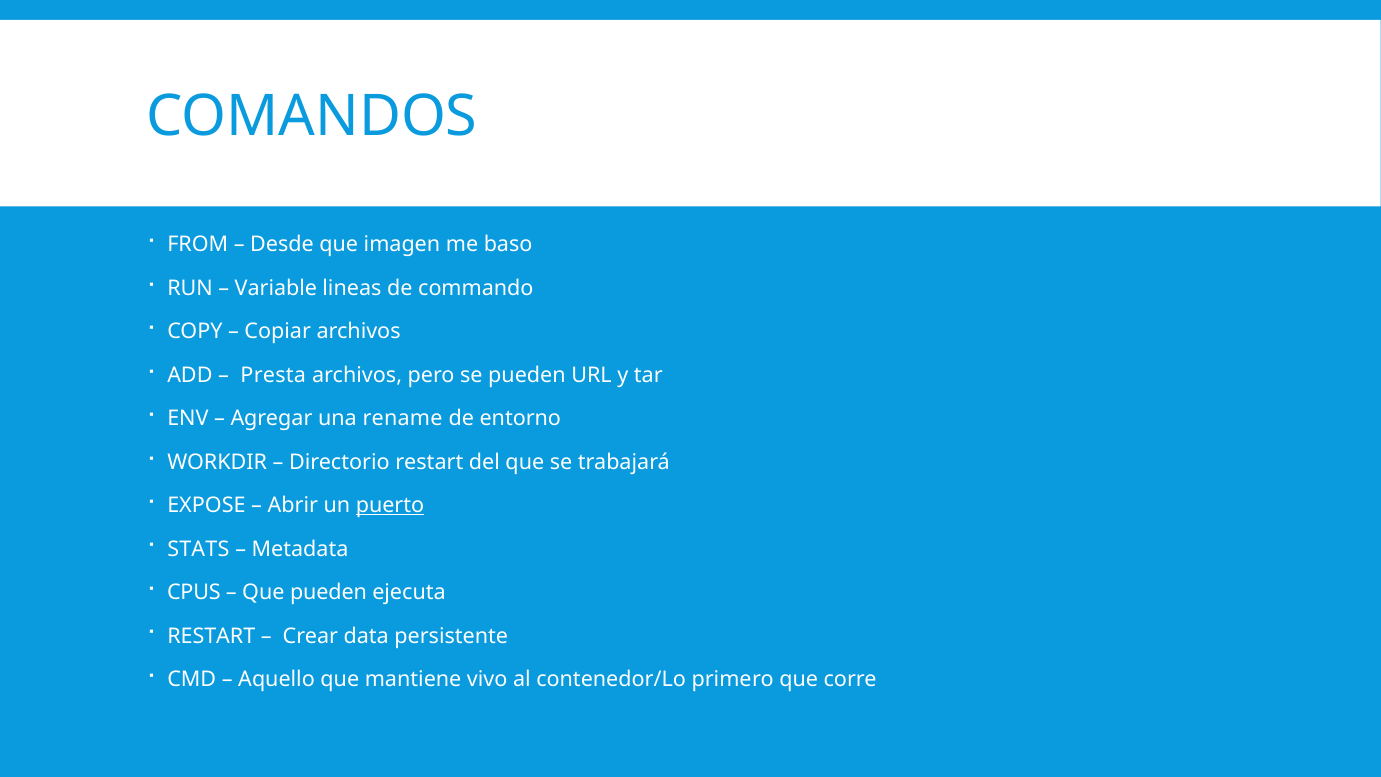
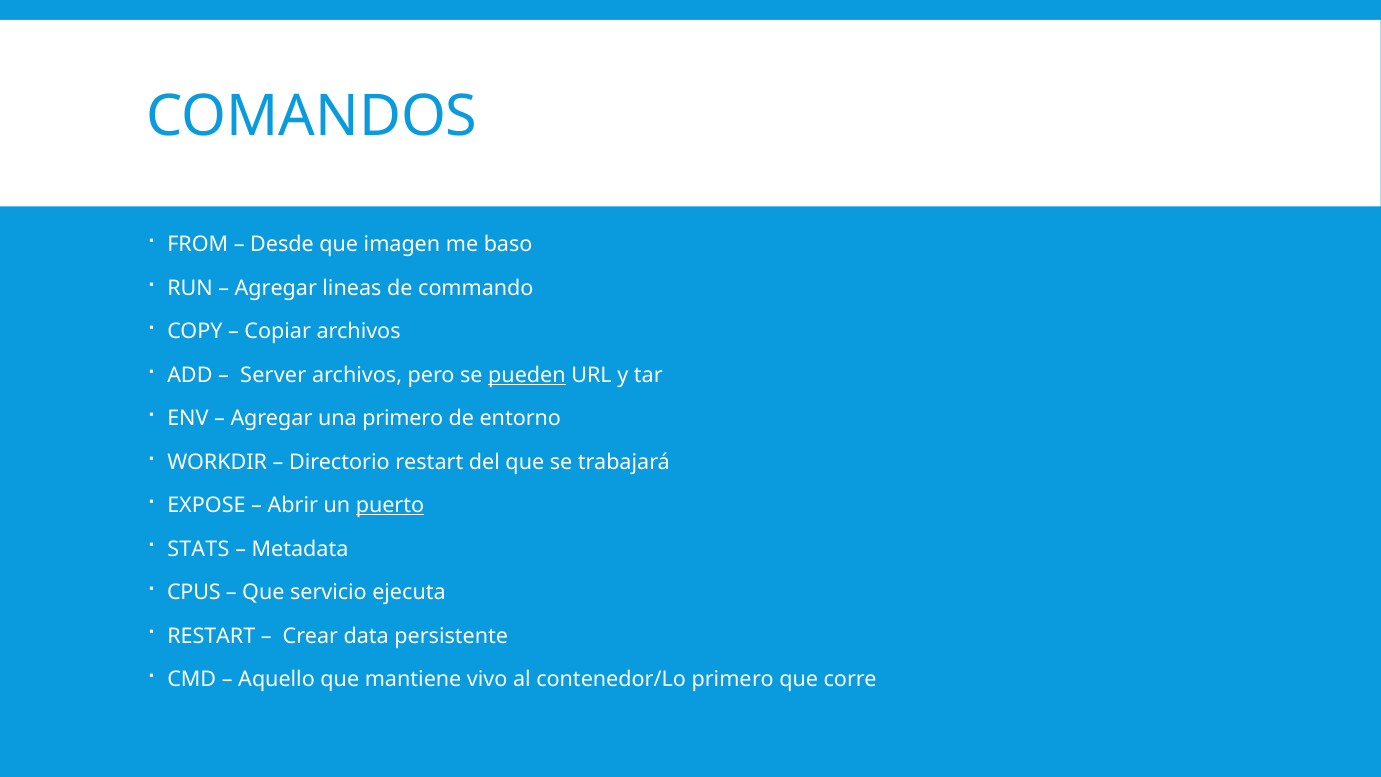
Variable at (276, 288): Variable -> Agregar
Presta: Presta -> Server
pueden at (527, 375) underline: none -> present
una rename: rename -> primero
Que pueden: pueden -> servicio
